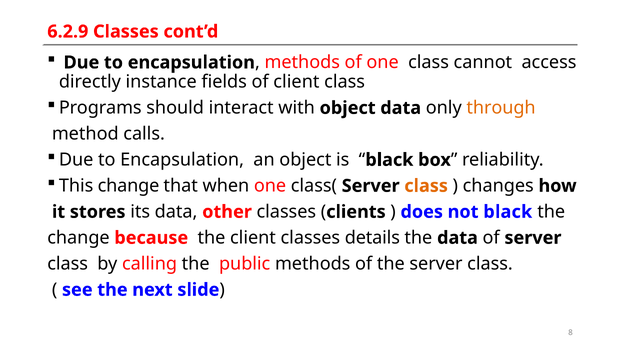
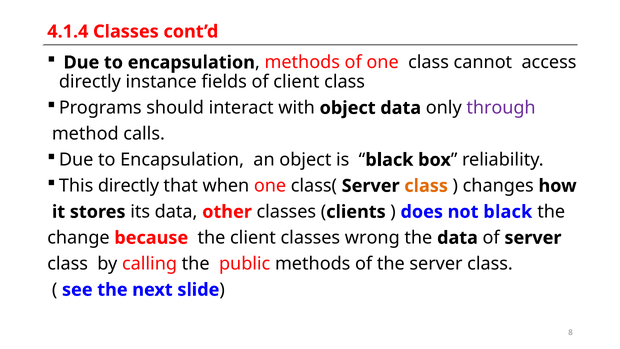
6.2.9: 6.2.9 -> 4.1.4
through colour: orange -> purple
This change: change -> directly
details: details -> wrong
